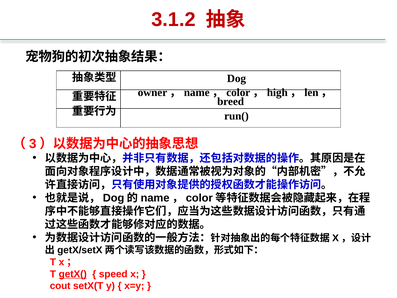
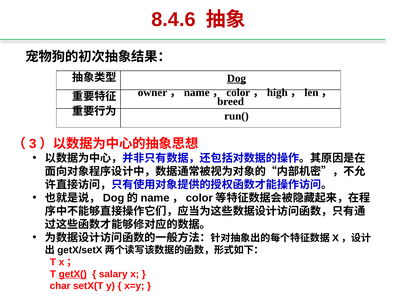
3.1.2: 3.1.2 -> 8.4.6
Dog underline: none -> present
speed: speed -> salary
cout: cout -> char
